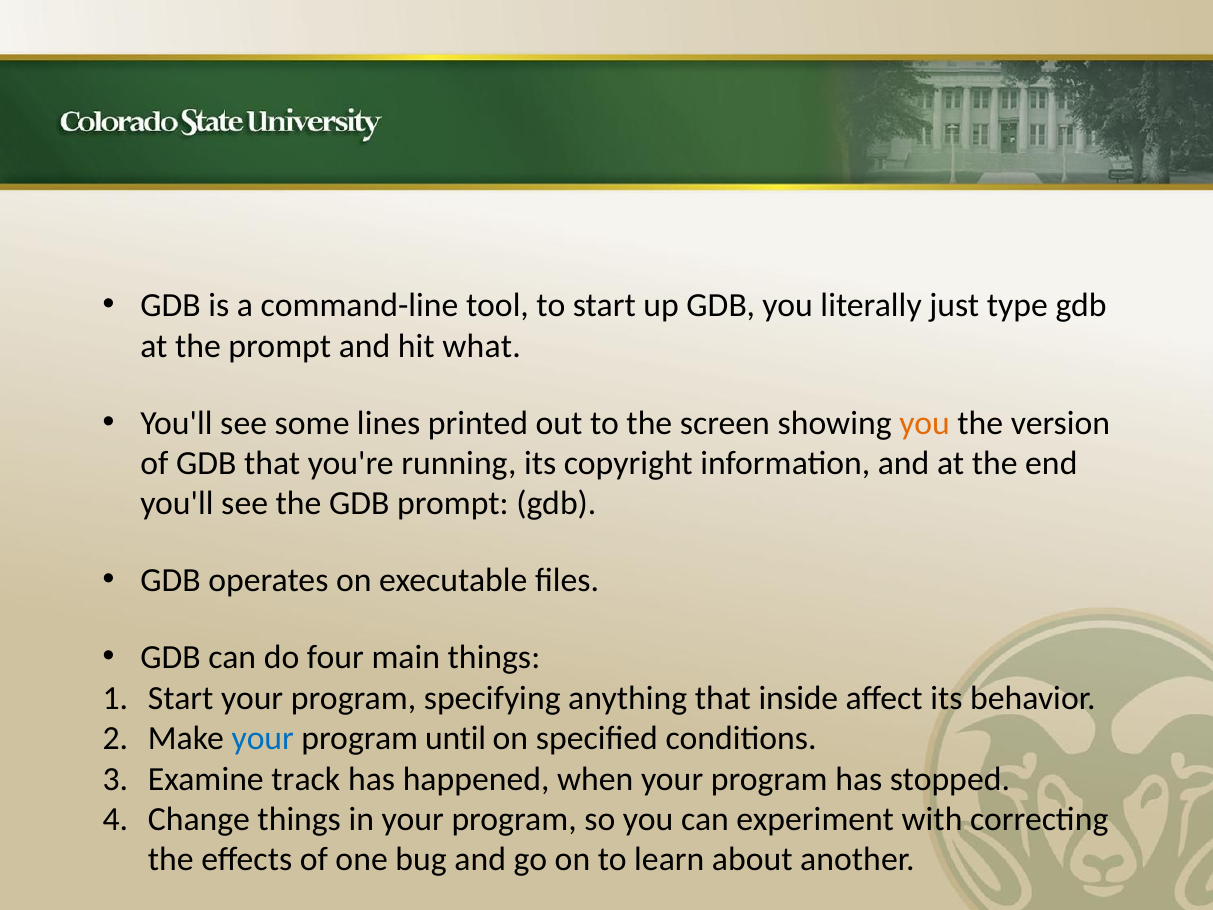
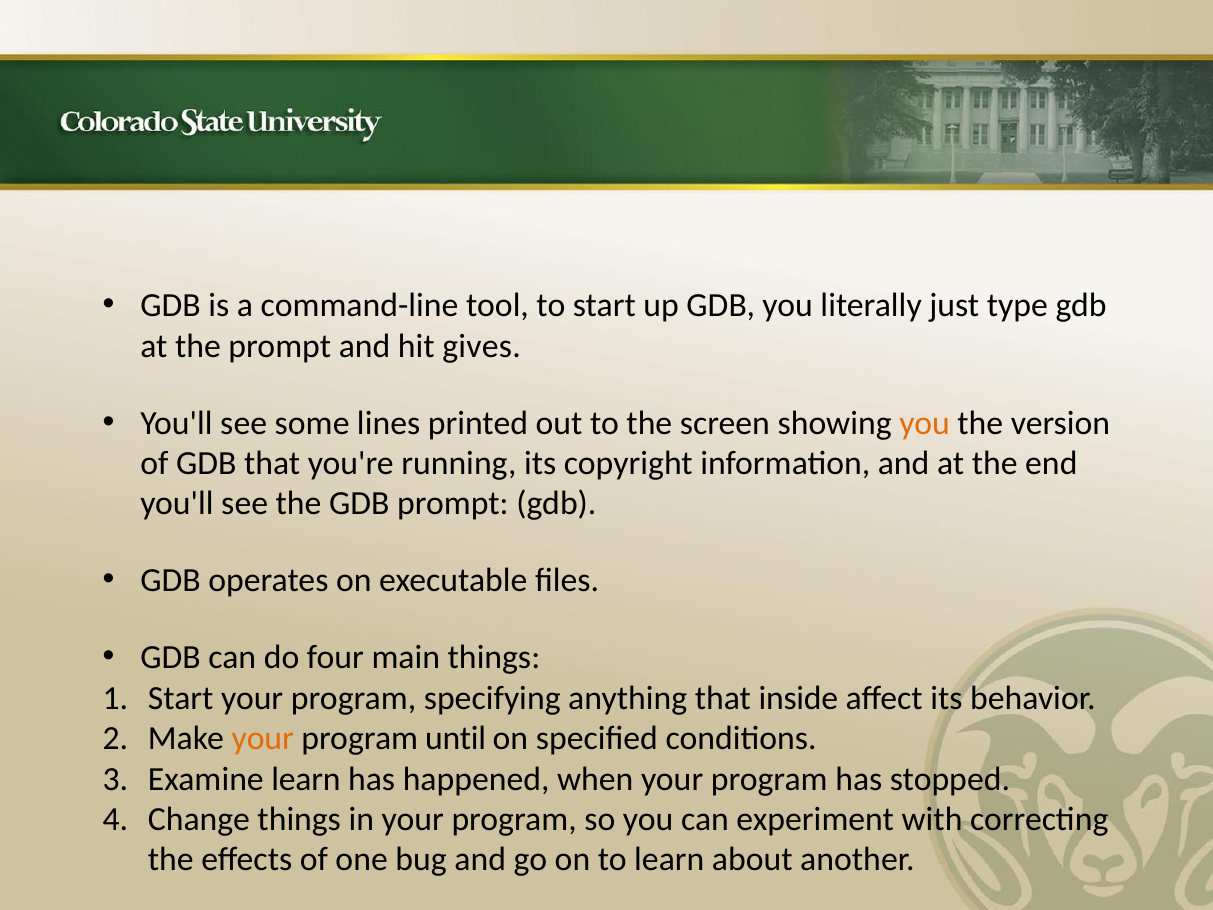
what: what -> gives
your at (263, 738) colour: blue -> orange
Examine track: track -> learn
